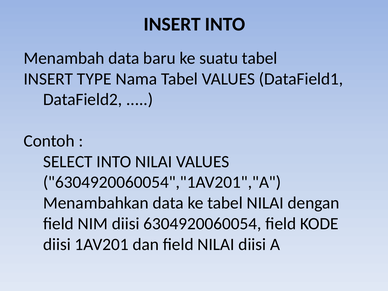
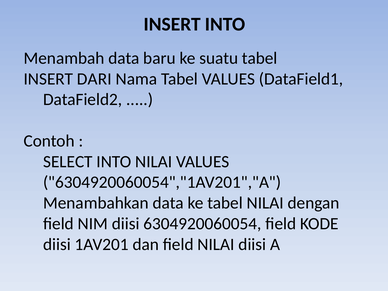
TYPE: TYPE -> DARI
